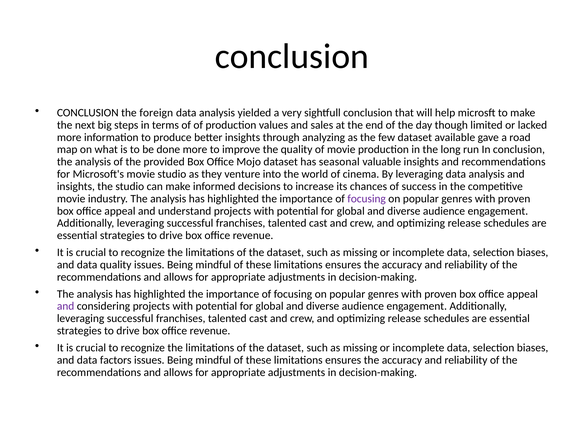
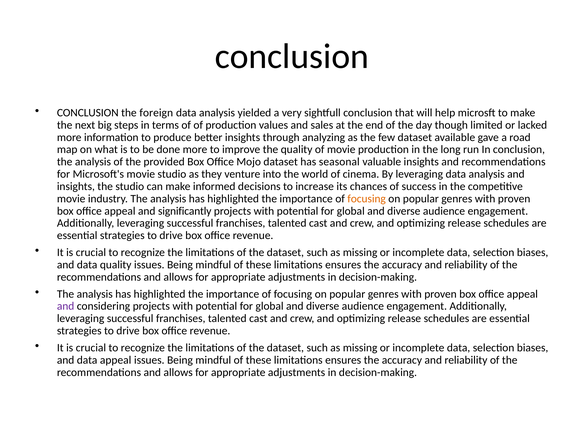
focusing at (367, 199) colour: purple -> orange
understand: understand -> significantly
data factors: factors -> appeal
